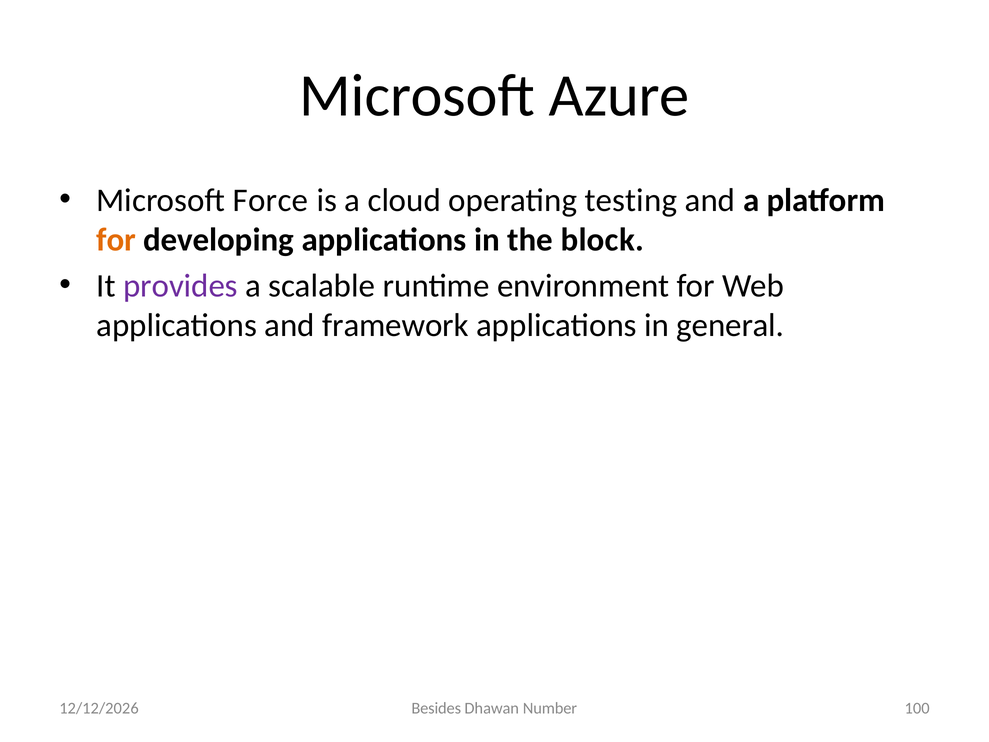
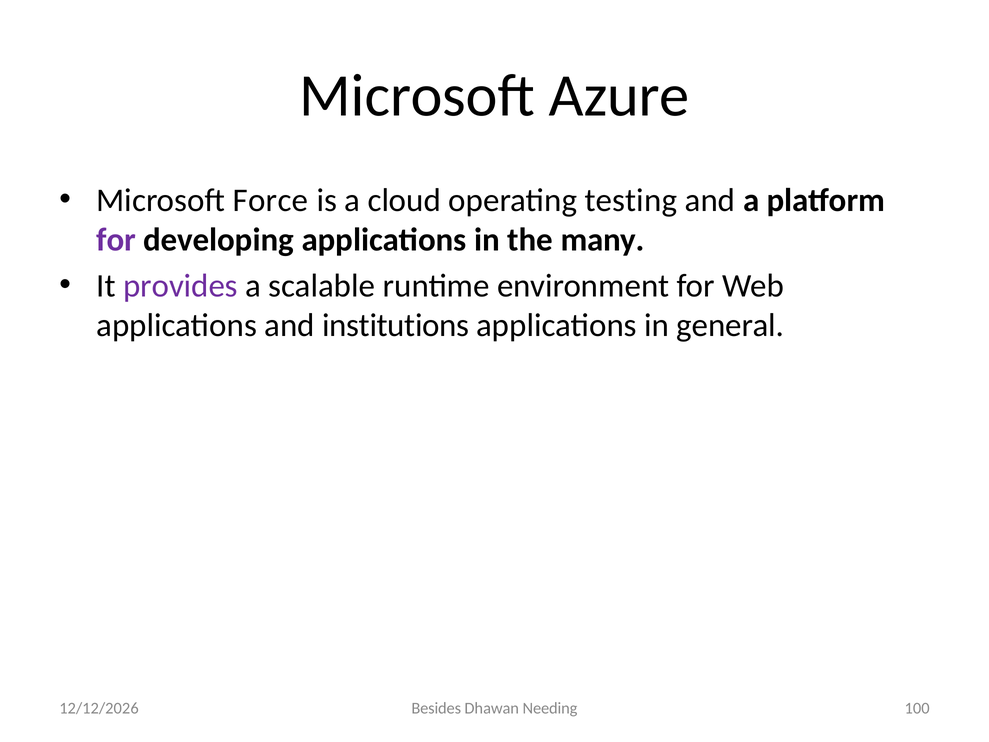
for at (116, 240) colour: orange -> purple
block: block -> many
framework: framework -> institutions
Number: Number -> Needing
